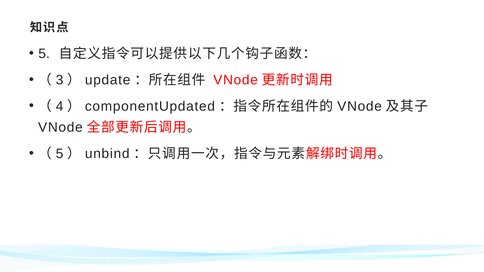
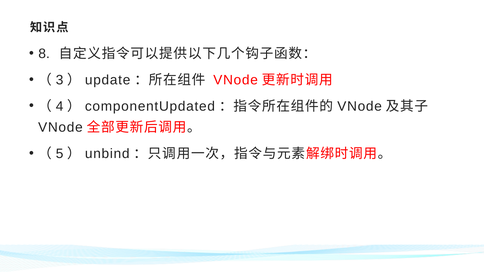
5 at (44, 54): 5 -> 8
